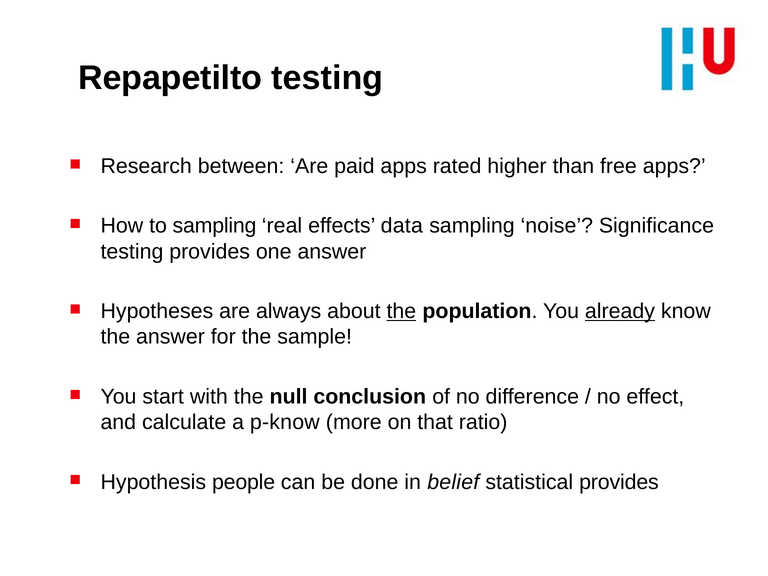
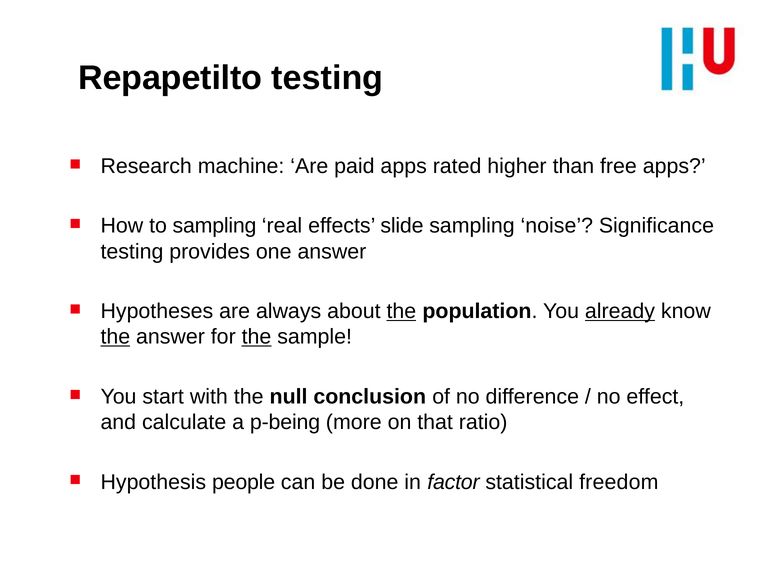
between: between -> machine
data: data -> slide
the at (115, 337) underline: none -> present
the at (256, 337) underline: none -> present
p-know: p-know -> p-being
belief: belief -> factor
statistical provides: provides -> freedom
